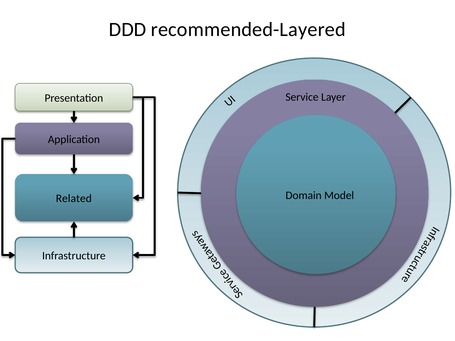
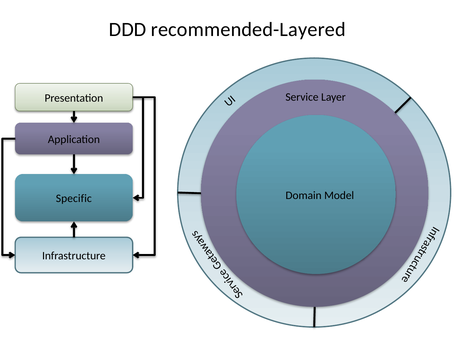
Related: Related -> Specific
